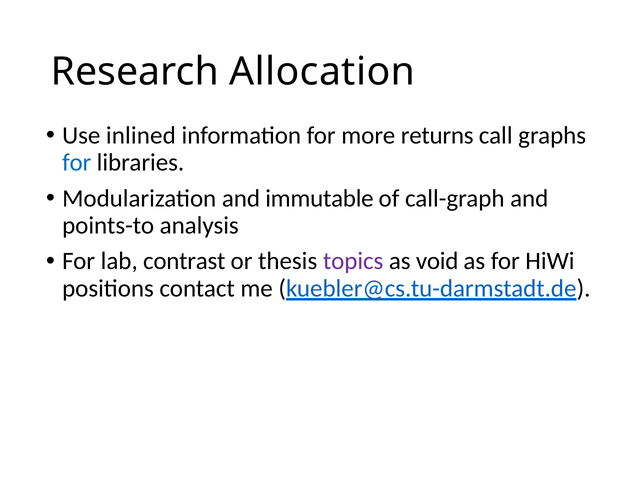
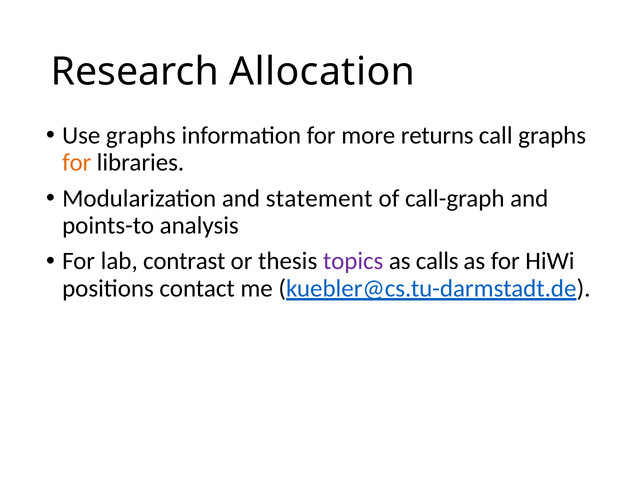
Use inlined: inlined -> graphs
for at (77, 162) colour: blue -> orange
immutable: immutable -> statement
void: void -> calls
